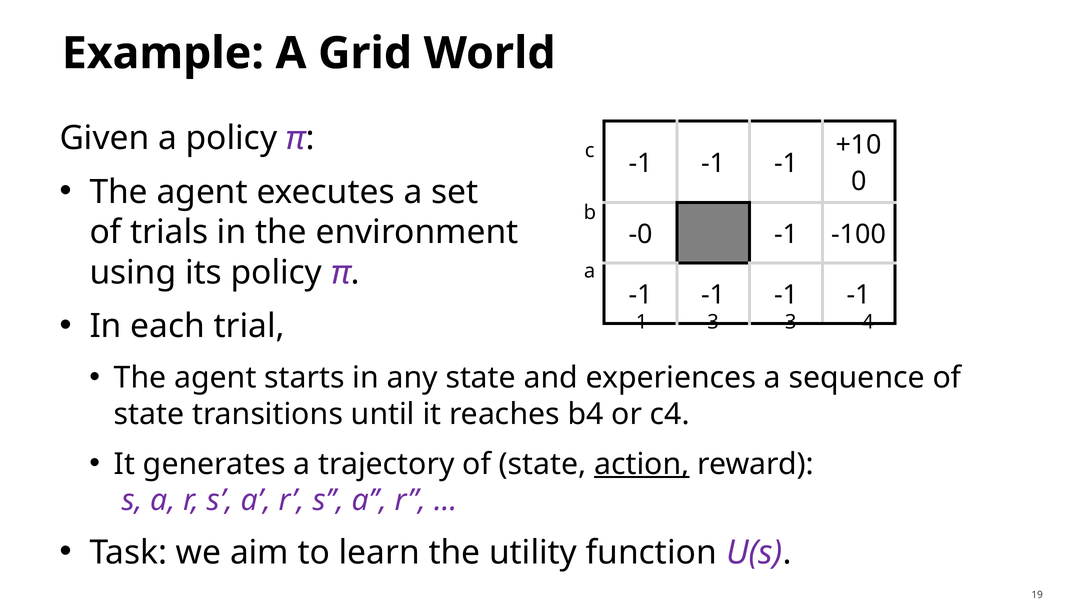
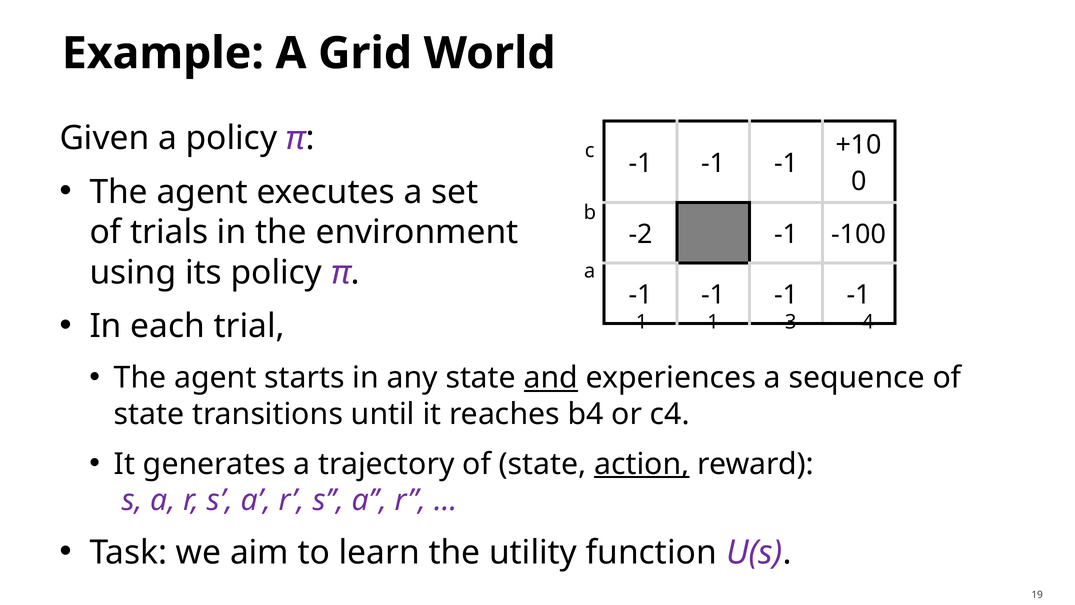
-0: -0 -> -2
1 3: 3 -> 1
and underline: none -> present
